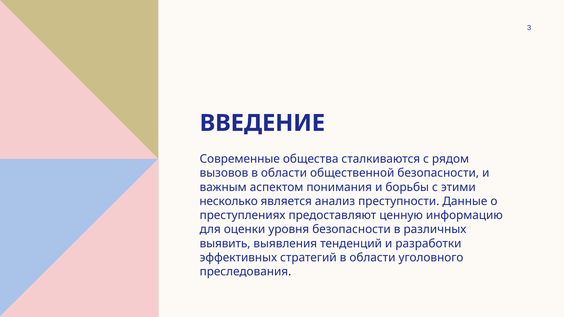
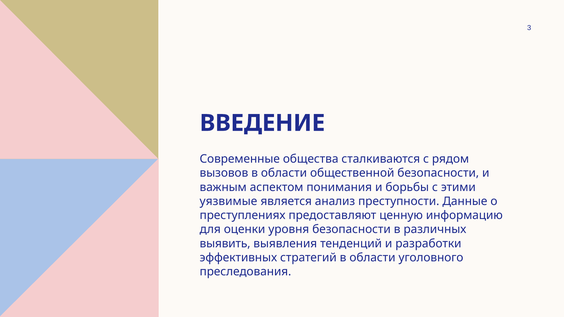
несколько: несколько -> уязвимые
